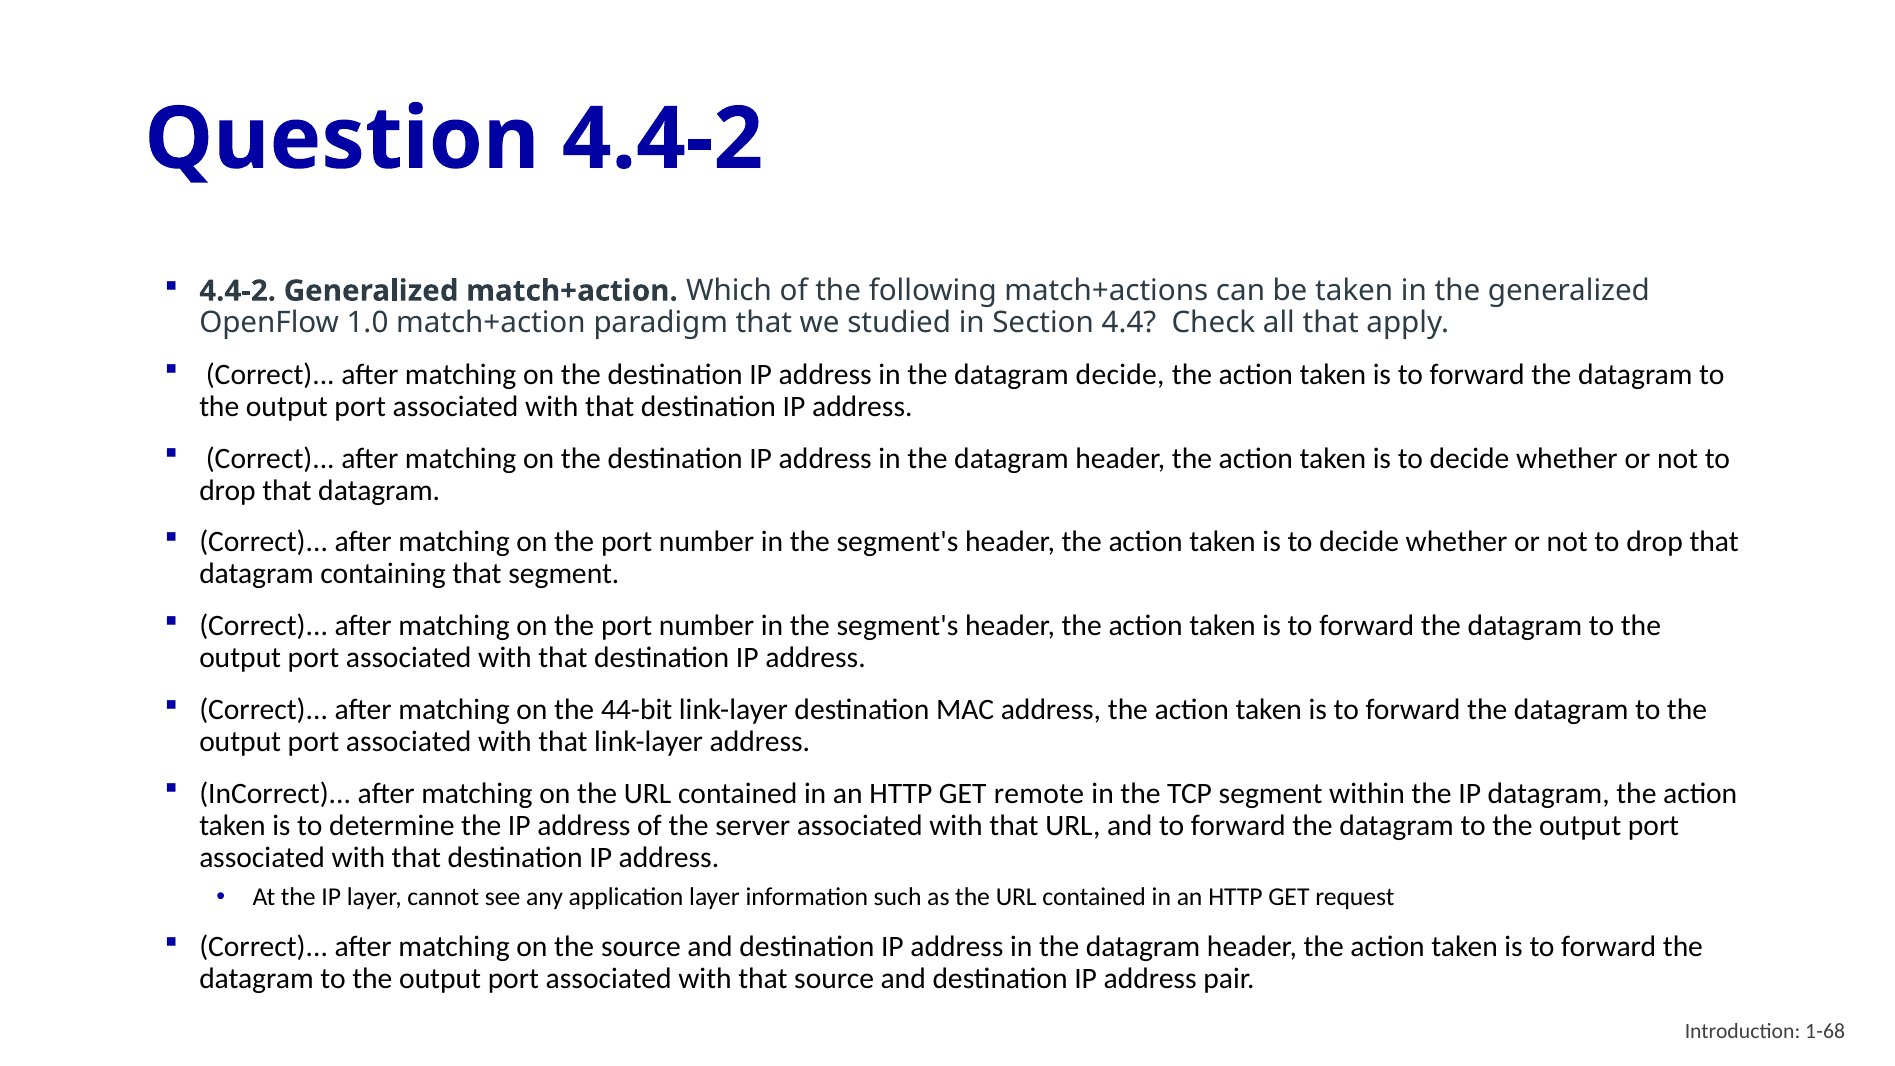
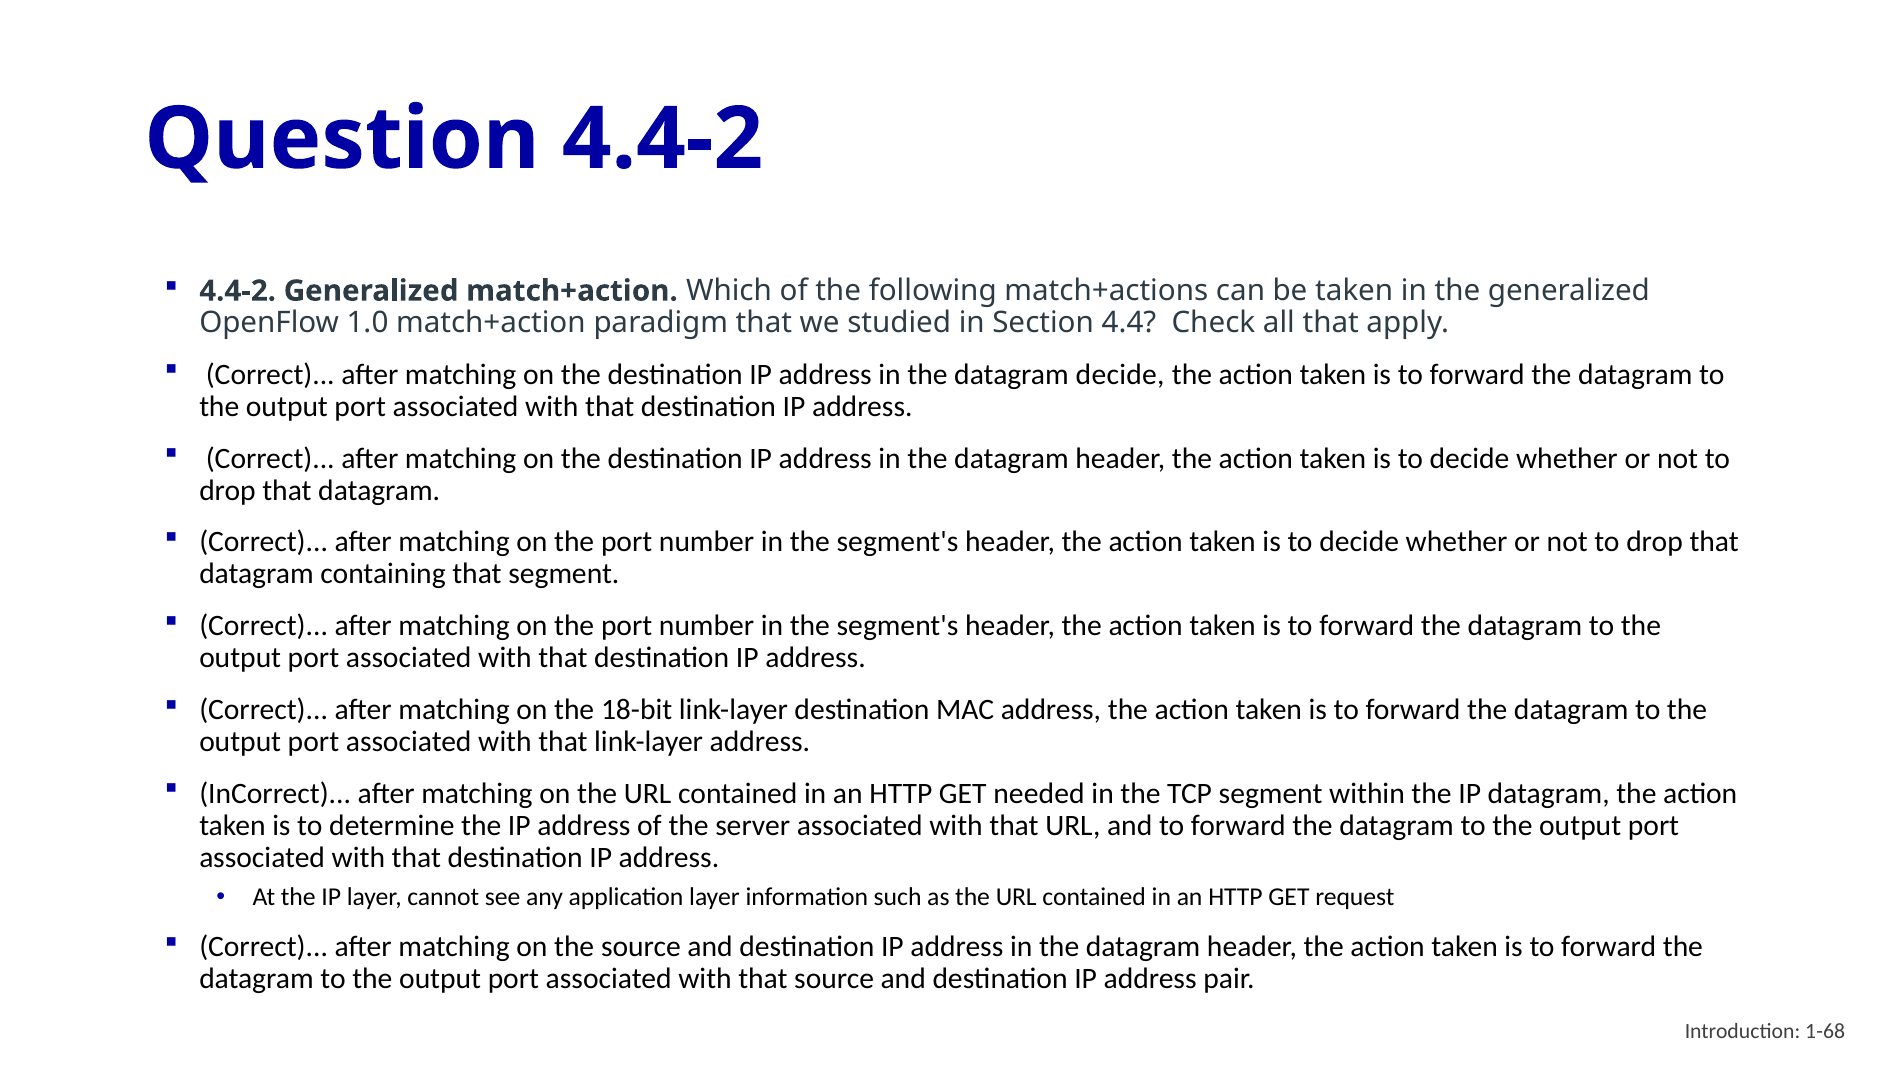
44-bit: 44-bit -> 18-bit
remote: remote -> needed
